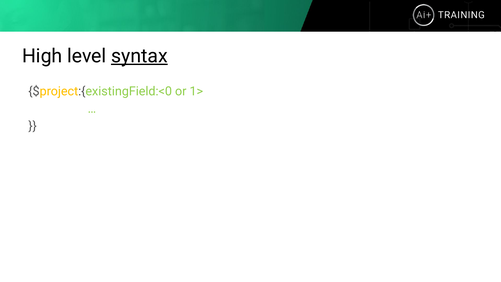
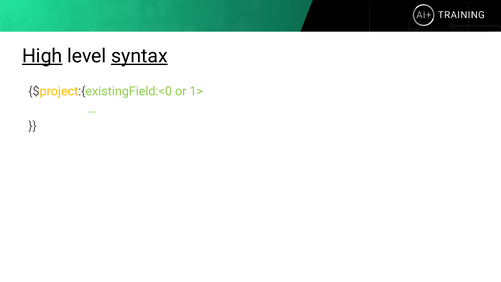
High underline: none -> present
